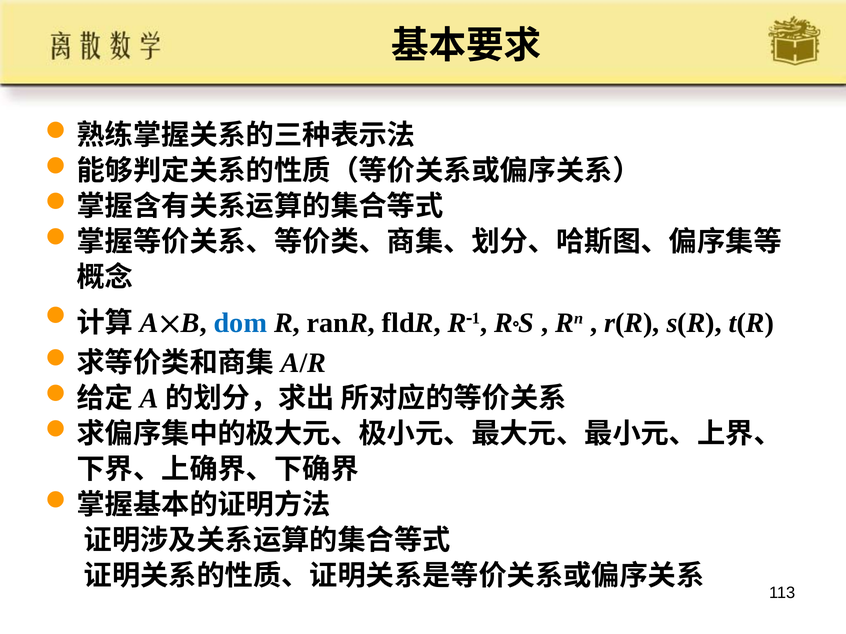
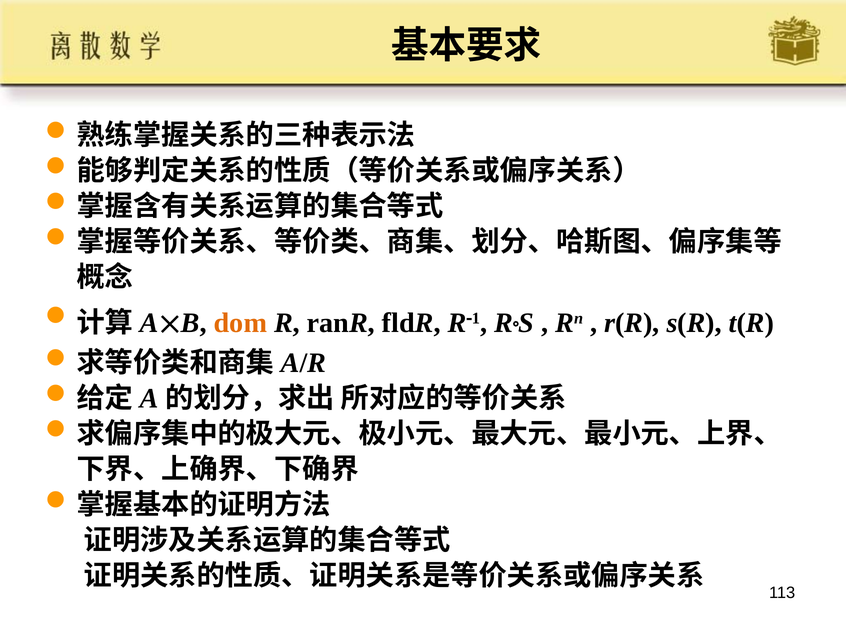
dom colour: blue -> orange
